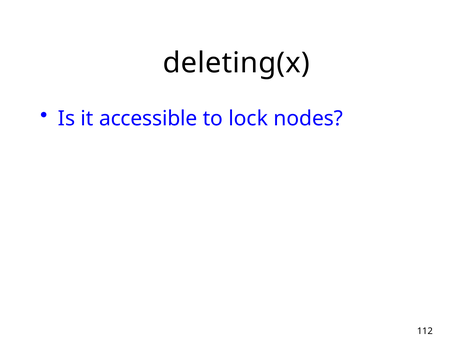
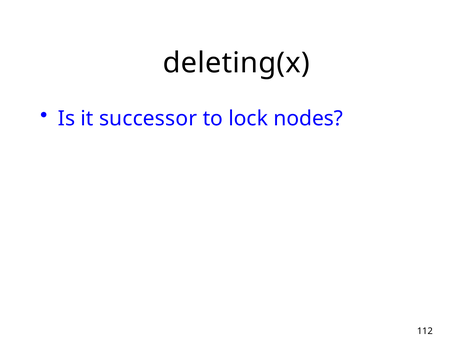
accessible: accessible -> successor
